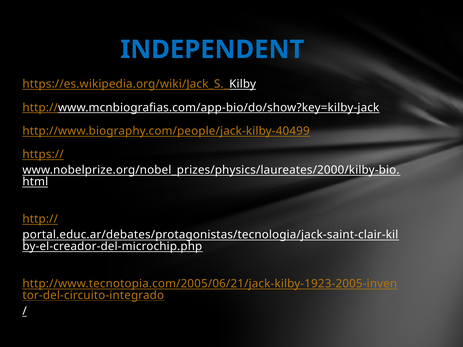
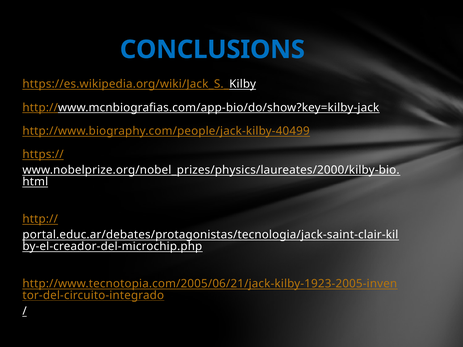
INDEPENDENT: INDEPENDENT -> CONCLUSIONS
